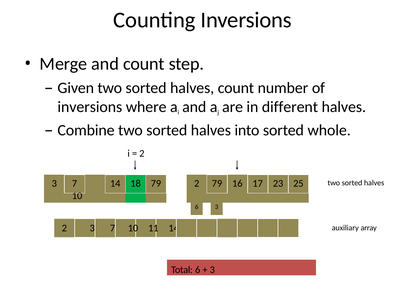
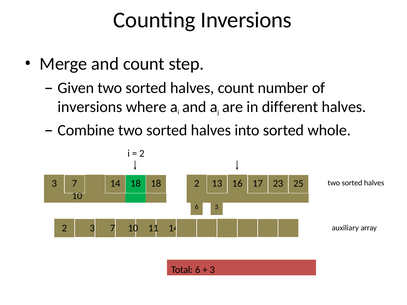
18 79: 79 -> 18
2 79: 79 -> 13
